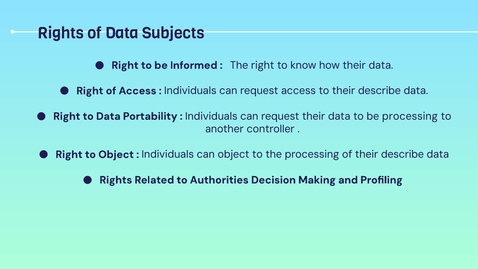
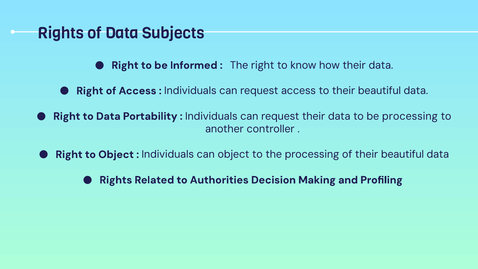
to their describe: describe -> beautiful
of their describe: describe -> beautiful
